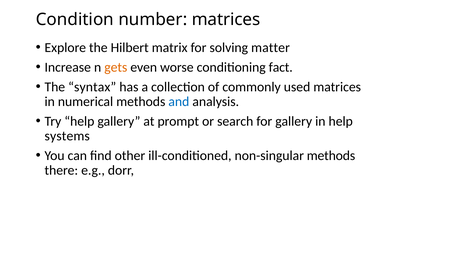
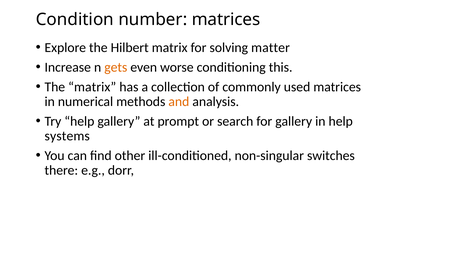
fact: fact -> this
The syntax: syntax -> matrix
and colour: blue -> orange
non-singular methods: methods -> switches
